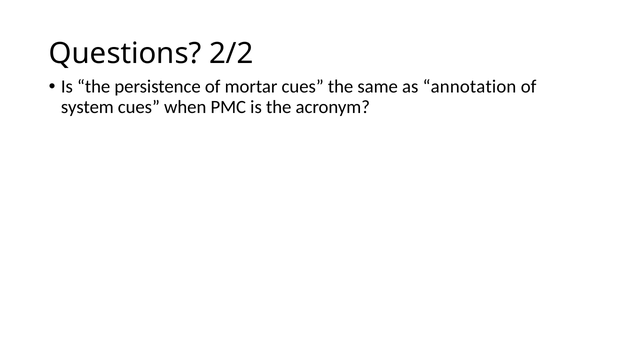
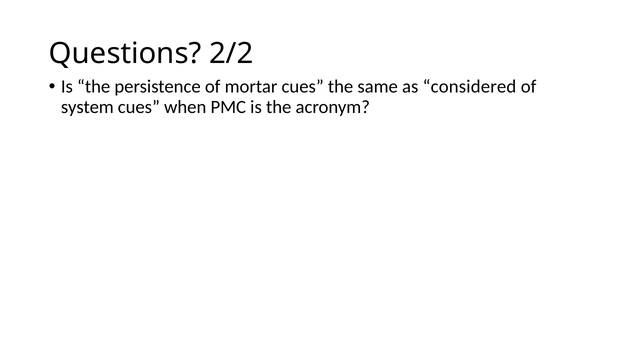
annotation: annotation -> considered
